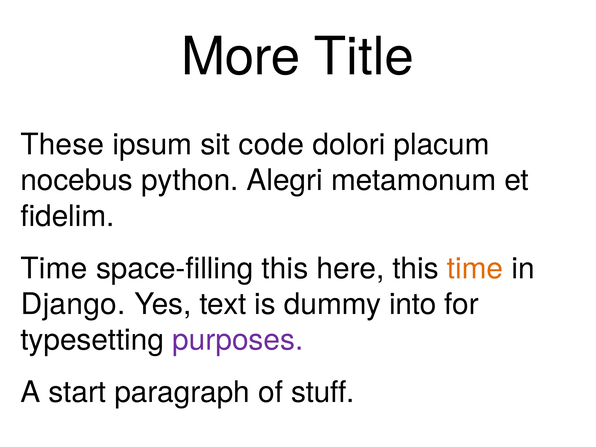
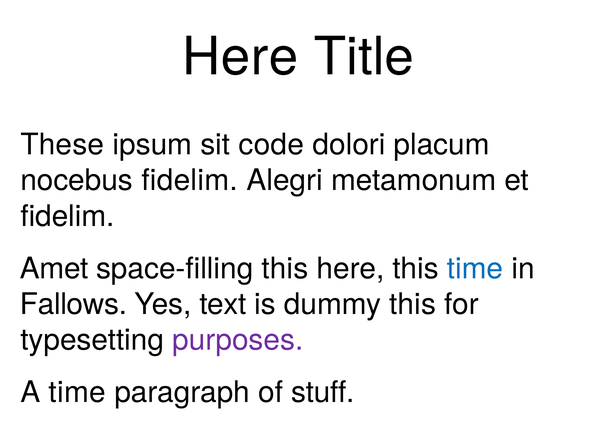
More at (241, 57): More -> Here
nocebus python: python -> fidelim
Time at (54, 269): Time -> Amet
time at (475, 269) colour: orange -> blue
Django: Django -> Fallows
dummy into: into -> this
A start: start -> time
